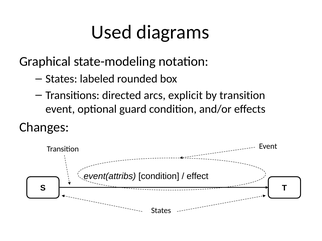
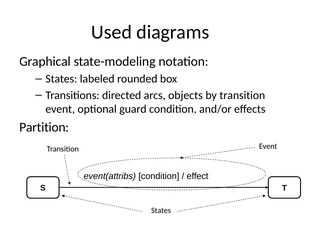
explicit: explicit -> objects
Changes: Changes -> Partition
